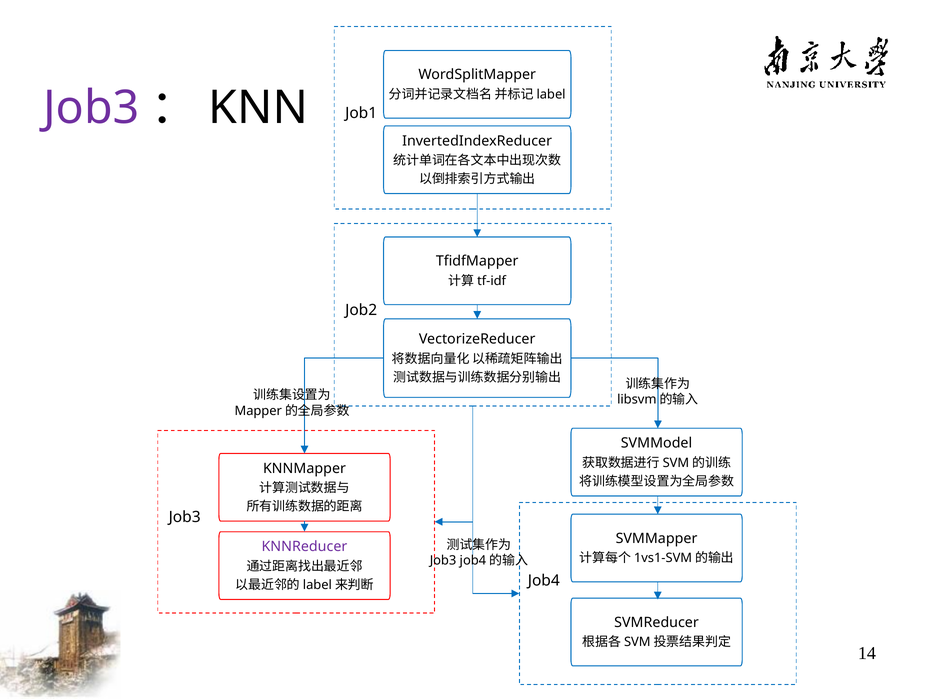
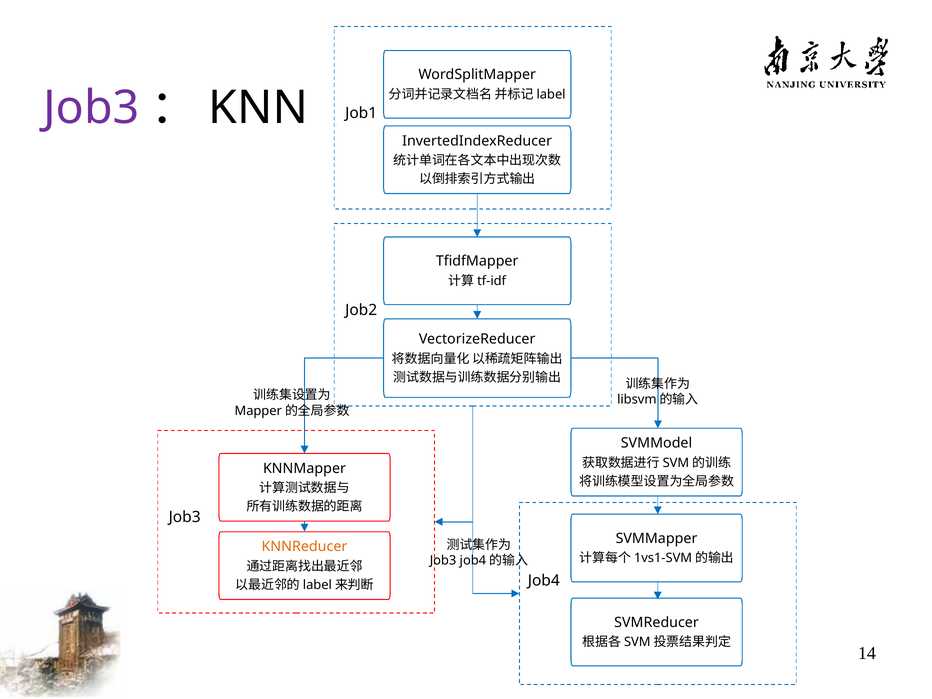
KNNReducer colour: purple -> orange
